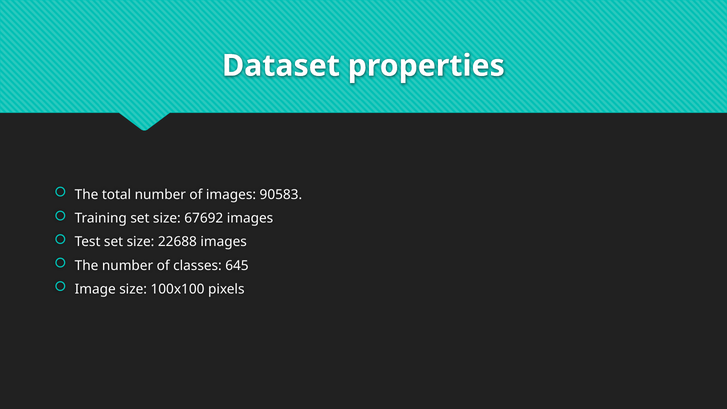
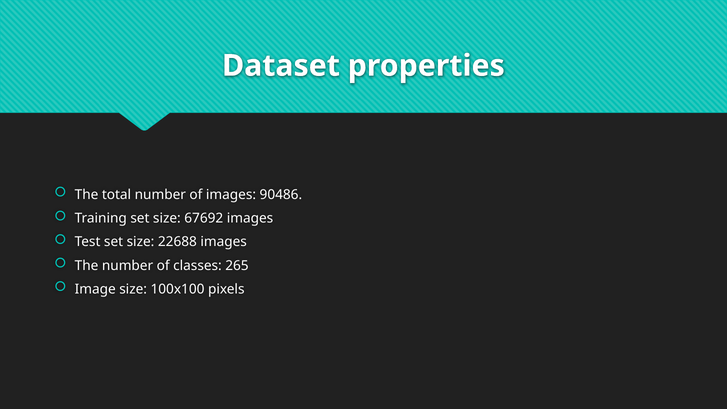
90583: 90583 -> 90486
645: 645 -> 265
